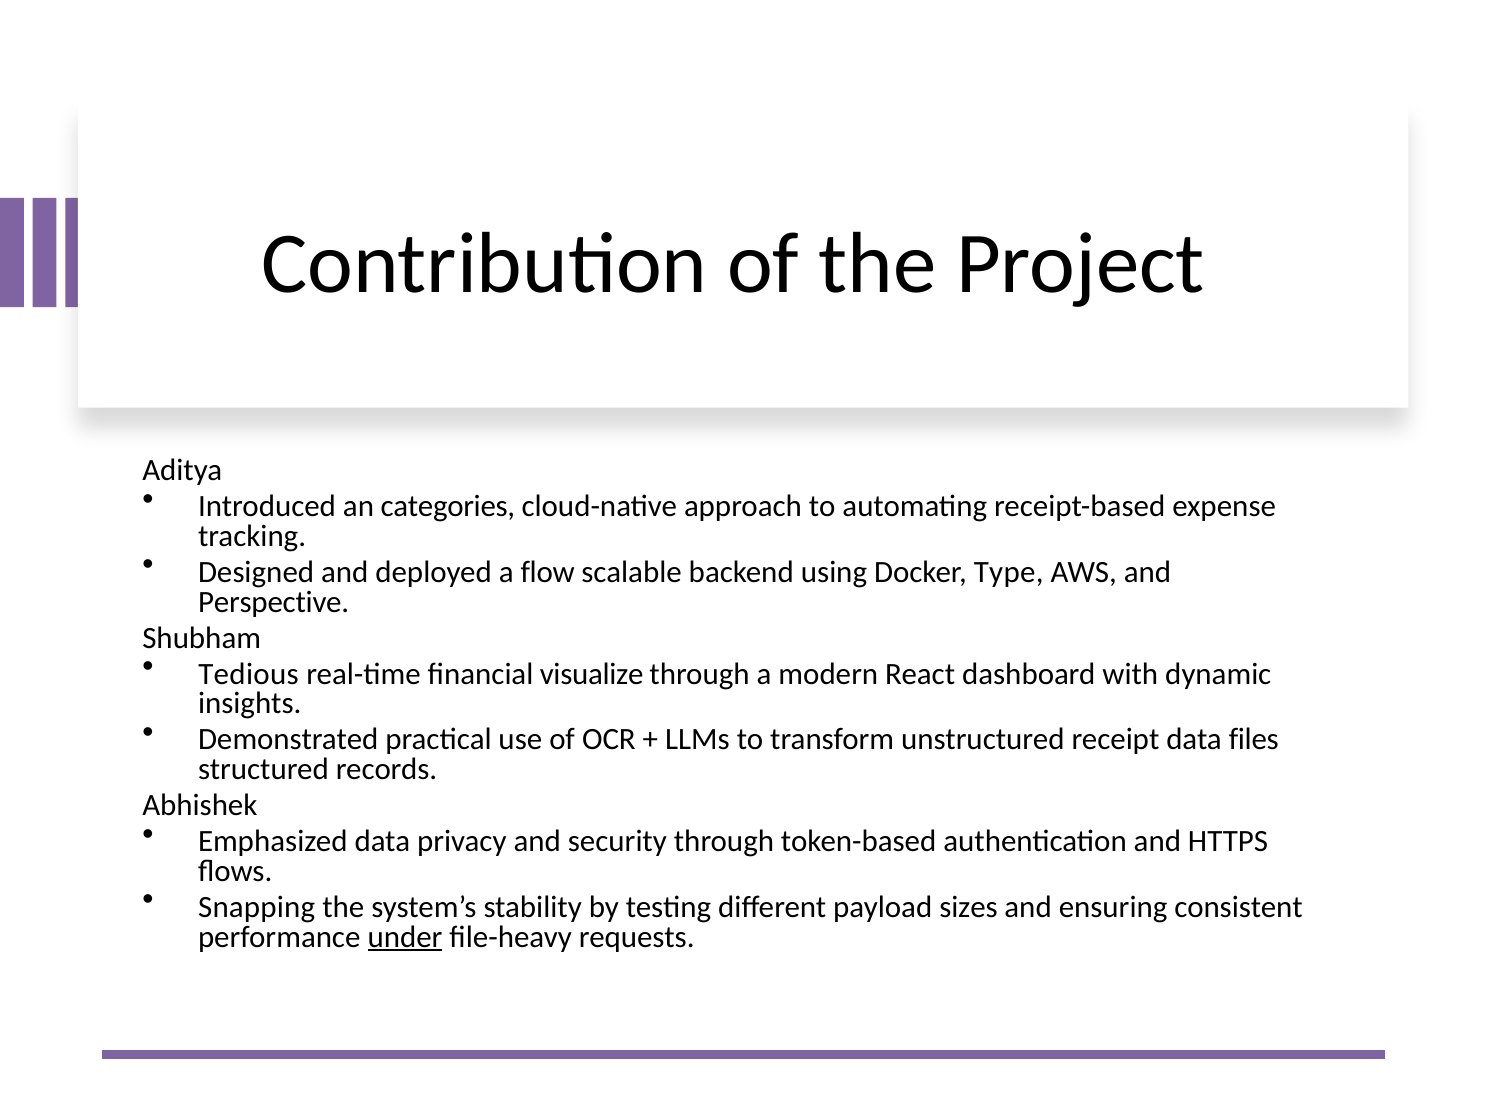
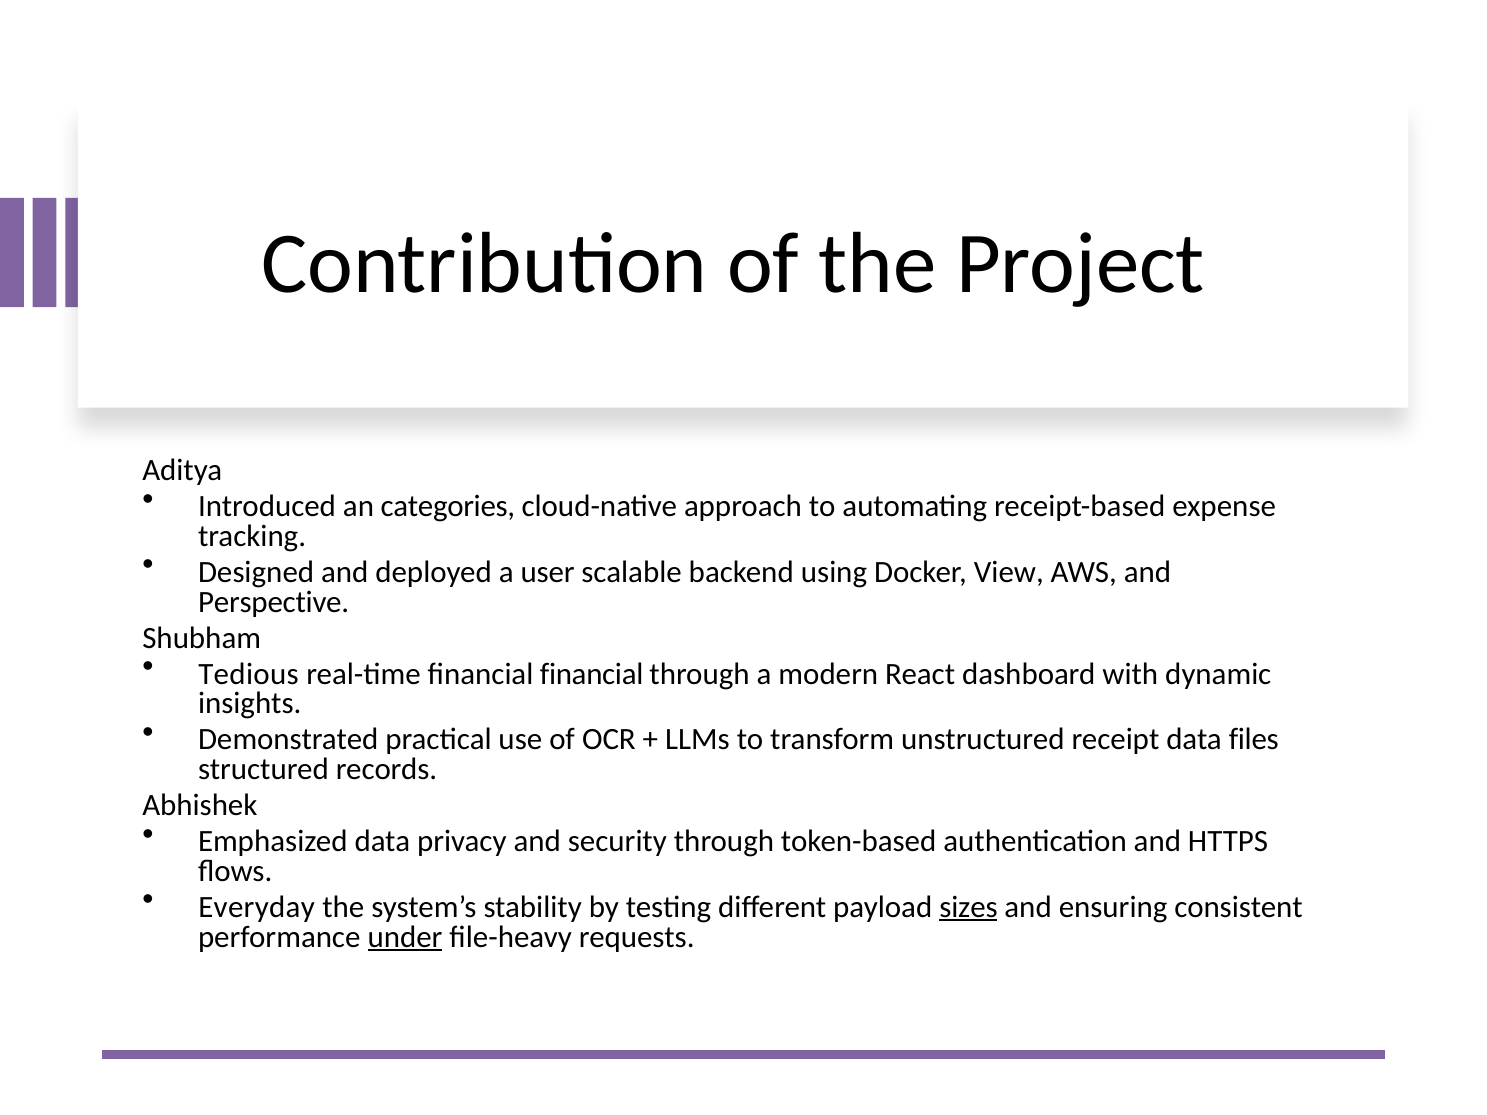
flow: flow -> user
Type: Type -> View
financial visualize: visualize -> financial
Snapping: Snapping -> Everyday
sizes underline: none -> present
